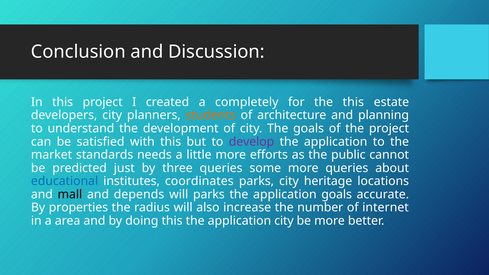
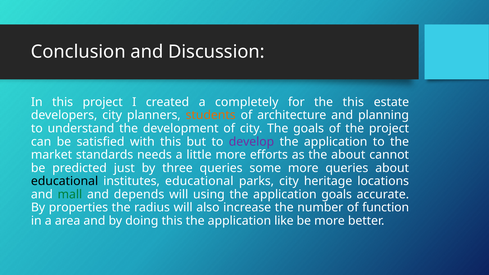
the public: public -> about
educational at (65, 181) colour: blue -> black
institutes coordinates: coordinates -> educational
mall colour: black -> green
will parks: parks -> using
internet: internet -> function
application city: city -> like
